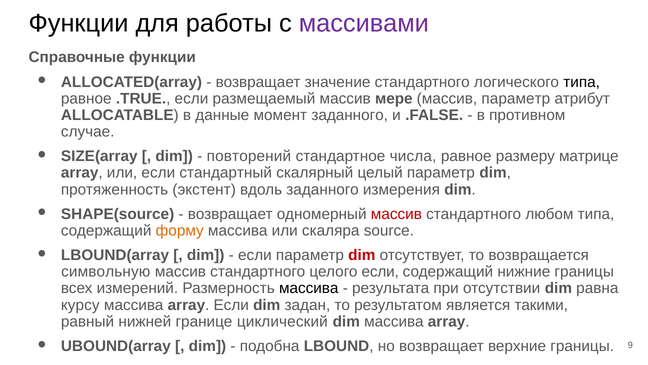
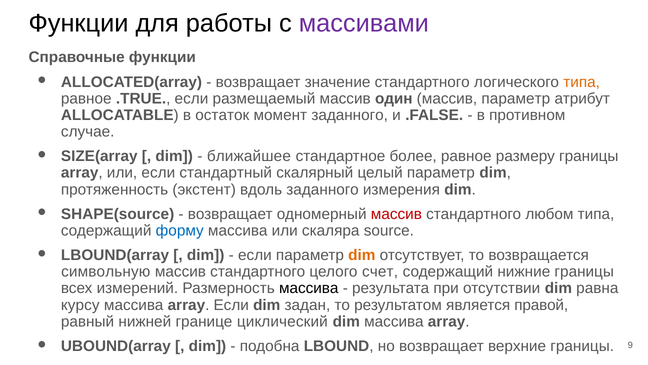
типа at (582, 82) colour: black -> orange
мере: мере -> один
данные: данные -> остаток
повторений: повторений -> ближайшее
числа: числа -> более
размеру матрице: матрице -> границы
форму colour: orange -> blue
dim at (362, 255) colour: red -> orange
целого если: если -> счет
такими: такими -> правой
